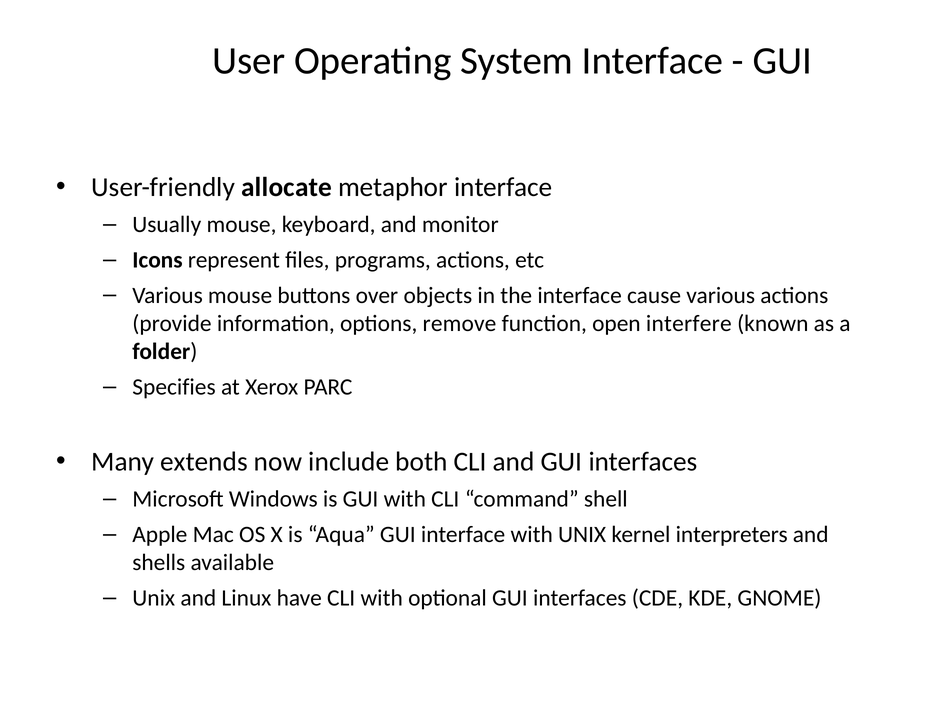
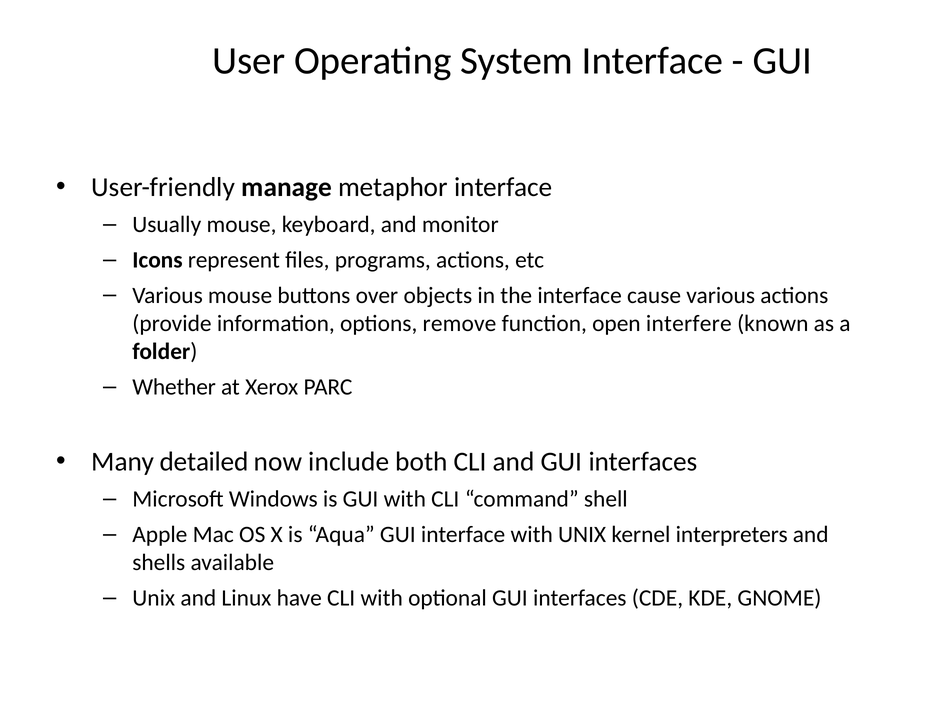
allocate: allocate -> manage
Specifies: Specifies -> Whether
extends: extends -> detailed
